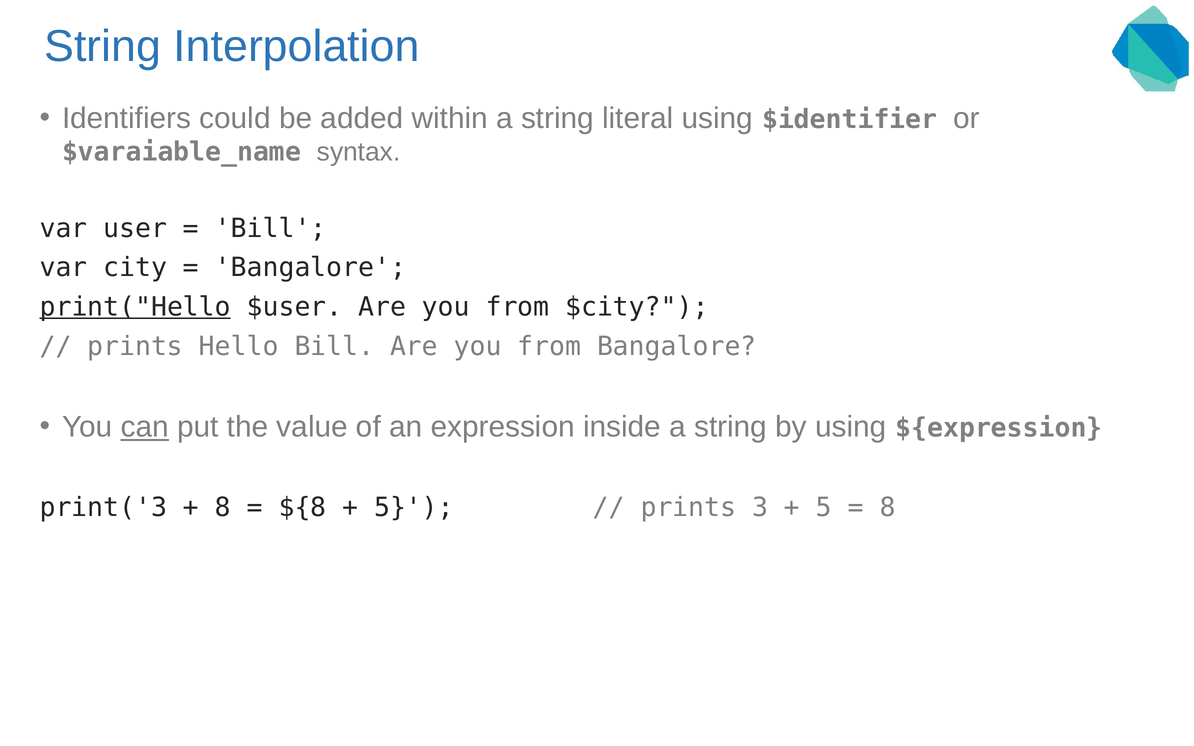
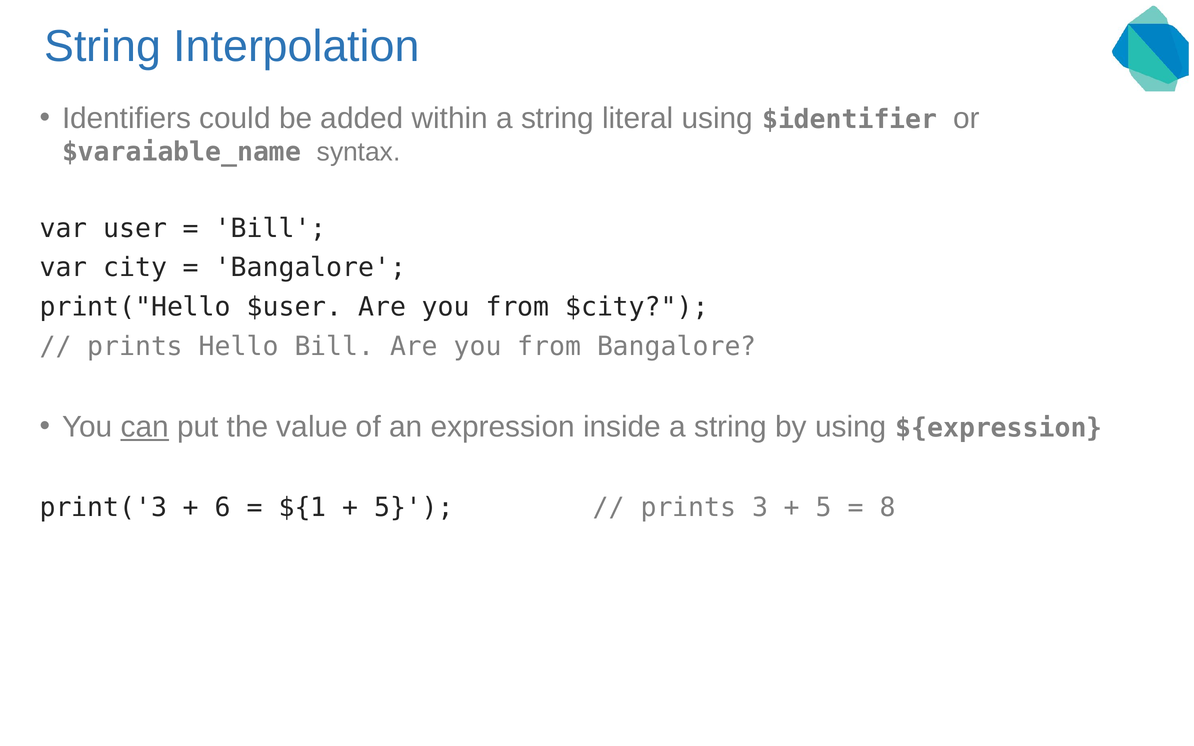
print("Hello underline: present -> none
8 at (223, 508): 8 -> 6
${8: ${8 -> ${1
